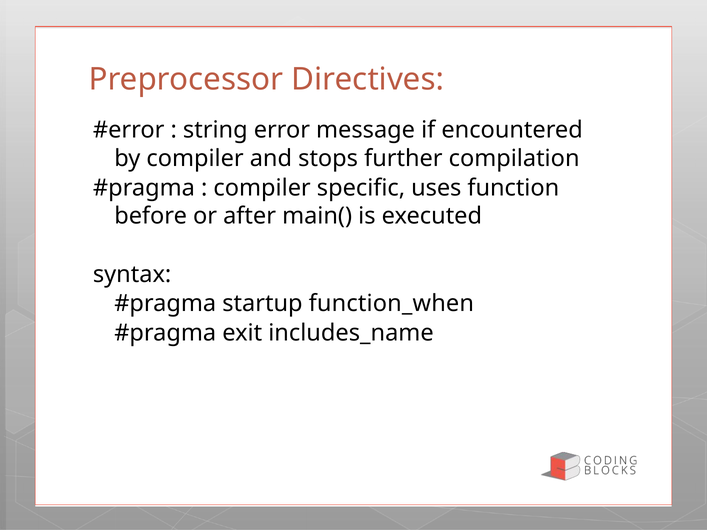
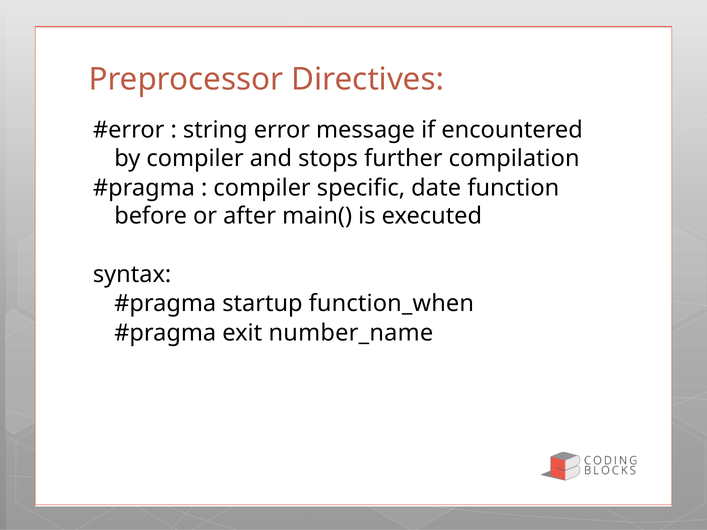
uses: uses -> date
includes_name: includes_name -> number_name
